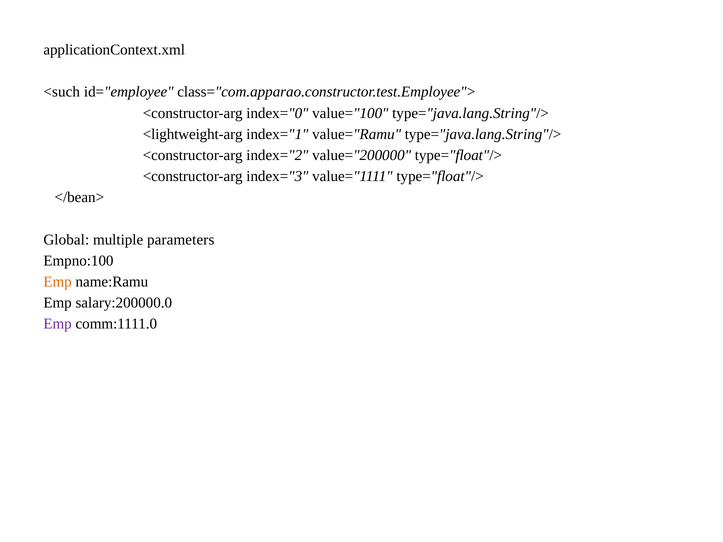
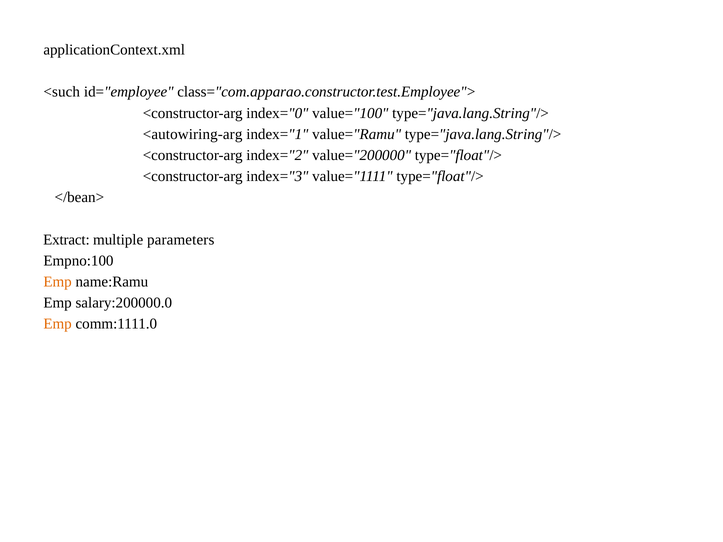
<lightweight-arg: <lightweight-arg -> <autowiring-arg
Global: Global -> Extract
Emp at (58, 324) colour: purple -> orange
